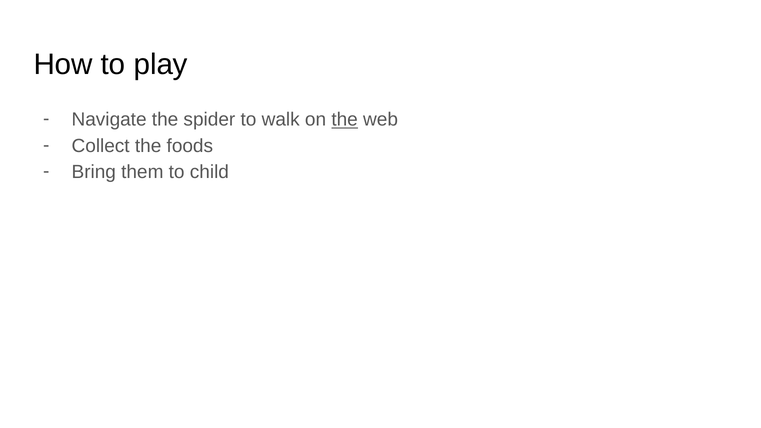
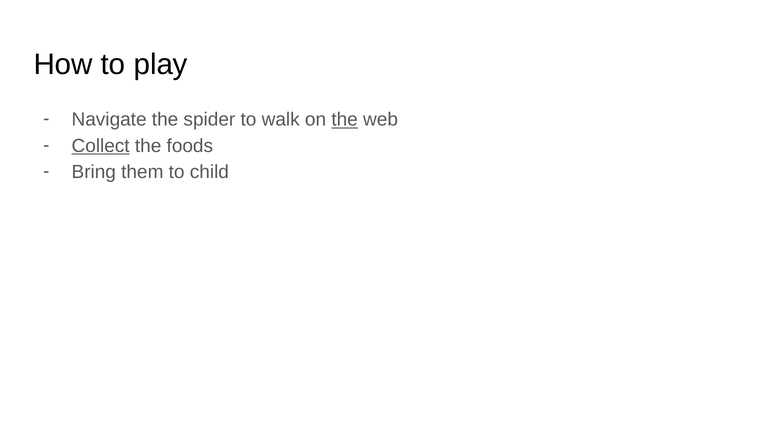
Collect underline: none -> present
